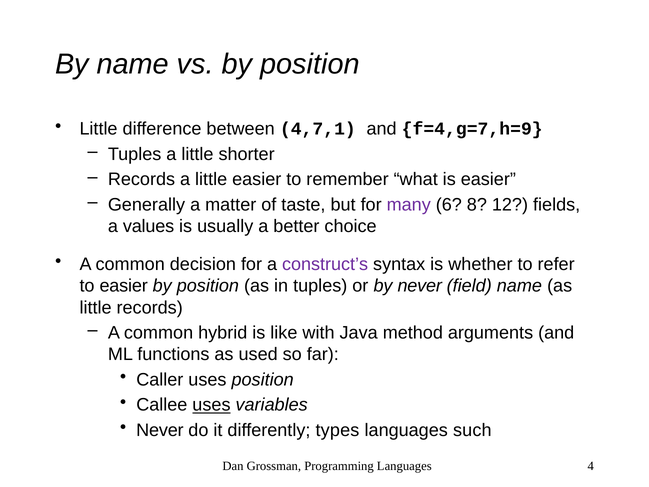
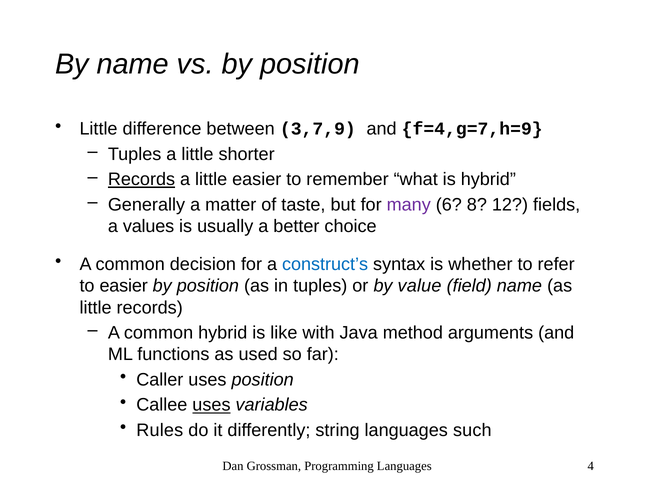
4,7,1: 4,7,1 -> 3,7,9
Records at (141, 179) underline: none -> present
is easier: easier -> hybrid
construct’s colour: purple -> blue
by never: never -> value
Never at (160, 430): Never -> Rules
types: types -> string
